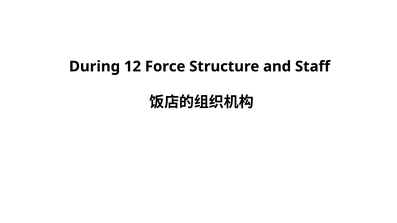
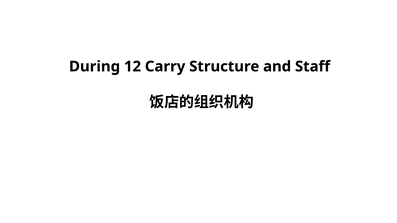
Force: Force -> Carry
